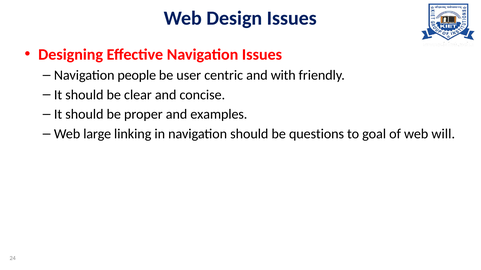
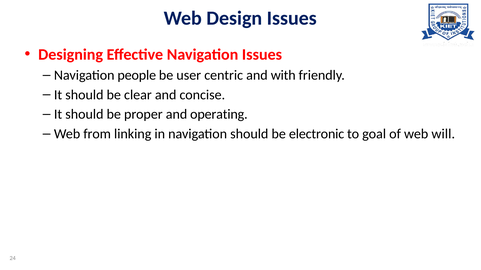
examples: examples -> operating
large: large -> from
questions: questions -> electronic
